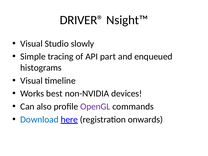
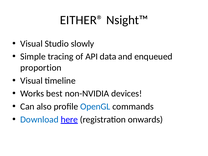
DRIVER®: DRIVER® -> EITHER®
part: part -> data
histograms: histograms -> proportion
OpenGL colour: purple -> blue
